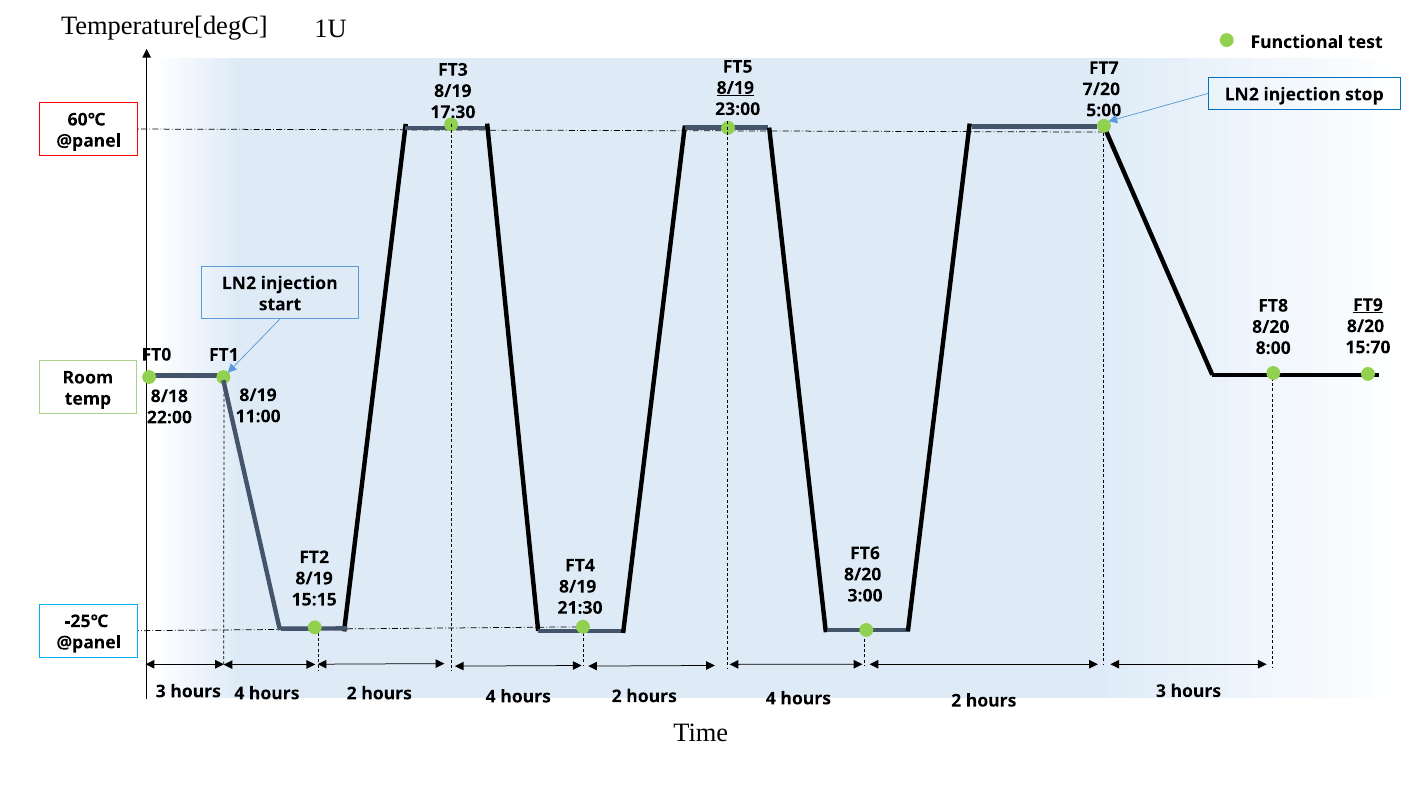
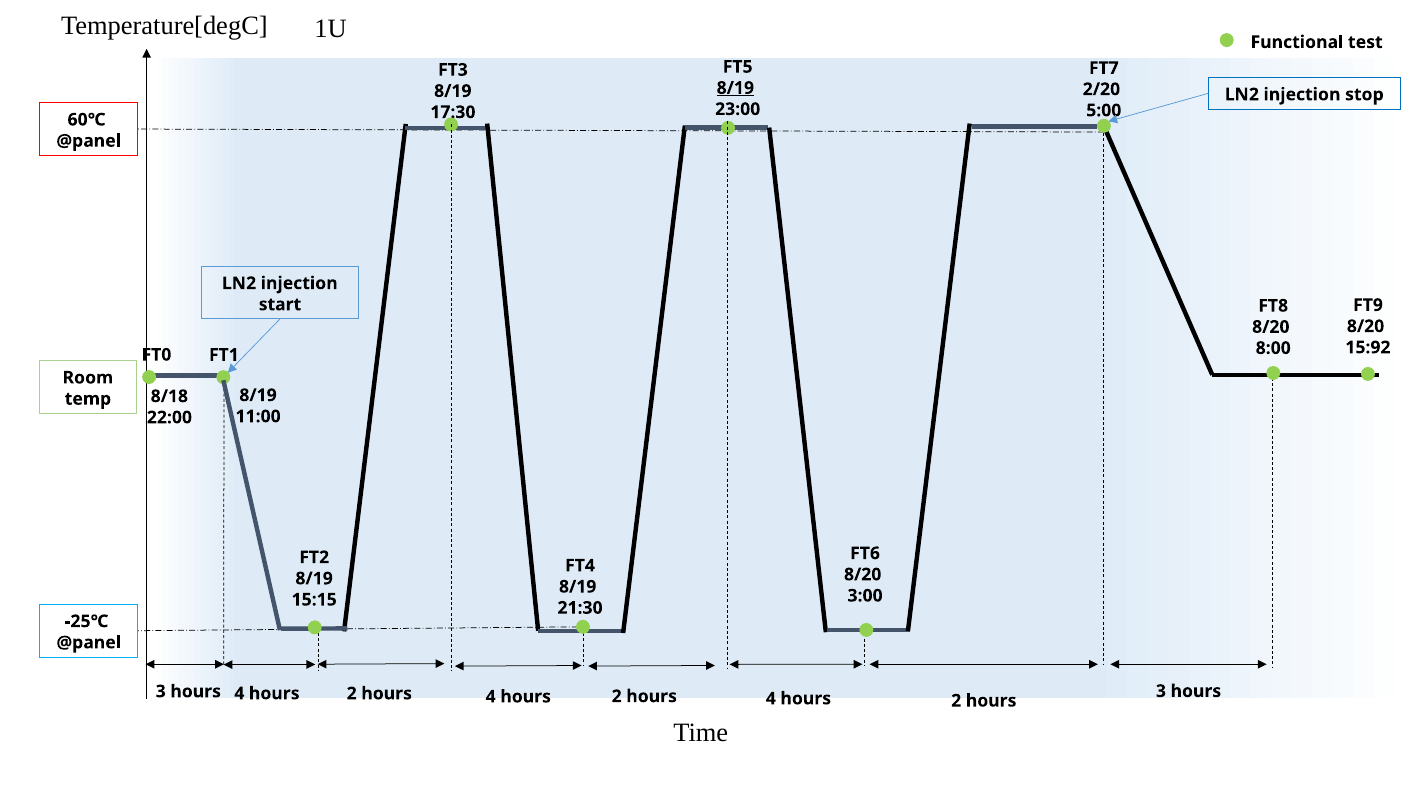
7/20: 7/20 -> 2/20
FT9 underline: present -> none
15:70: 15:70 -> 15:92
